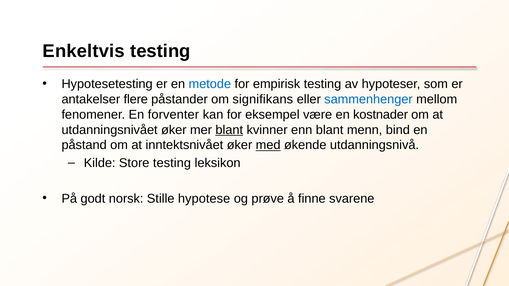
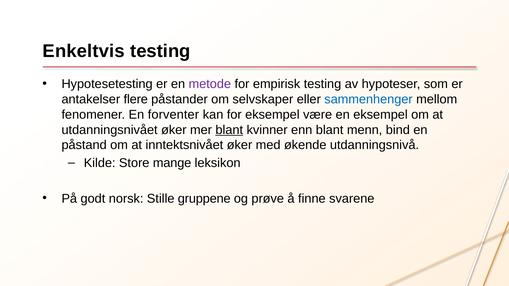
metode colour: blue -> purple
signifikans: signifikans -> selvskaper
en kostnader: kostnader -> eksempel
med underline: present -> none
Store testing: testing -> mange
hypotese: hypotese -> gruppene
